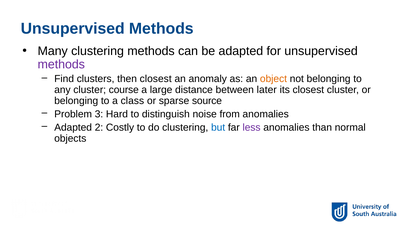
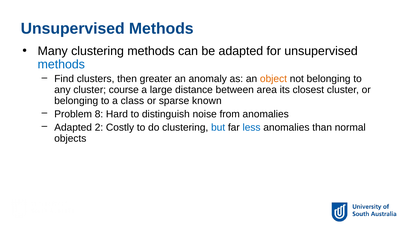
methods at (61, 64) colour: purple -> blue
then closest: closest -> greater
later: later -> area
source: source -> known
3: 3 -> 8
less colour: purple -> blue
